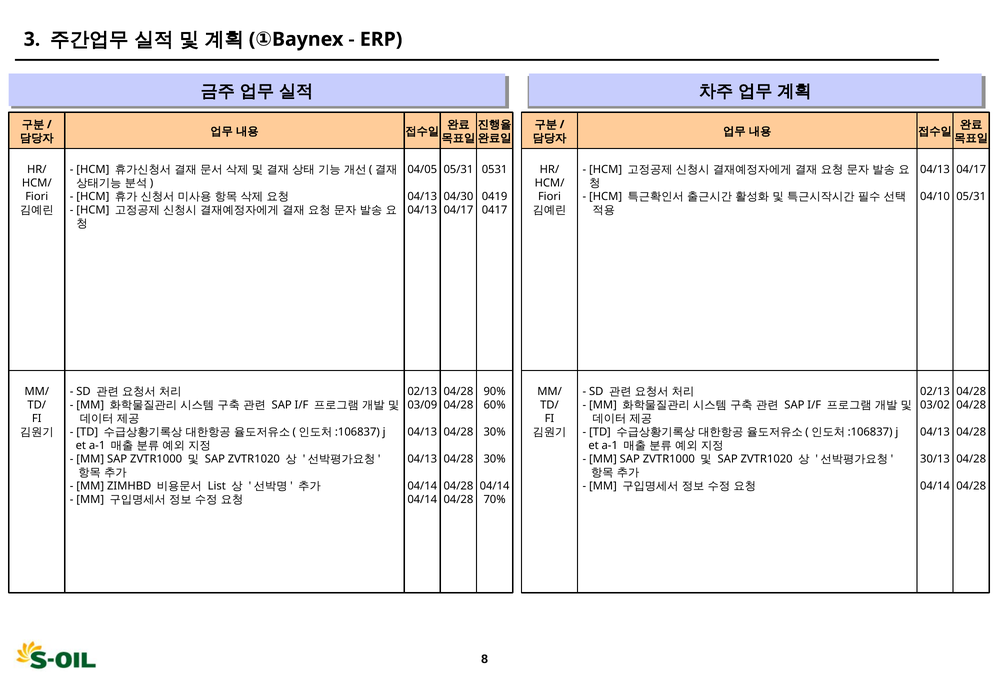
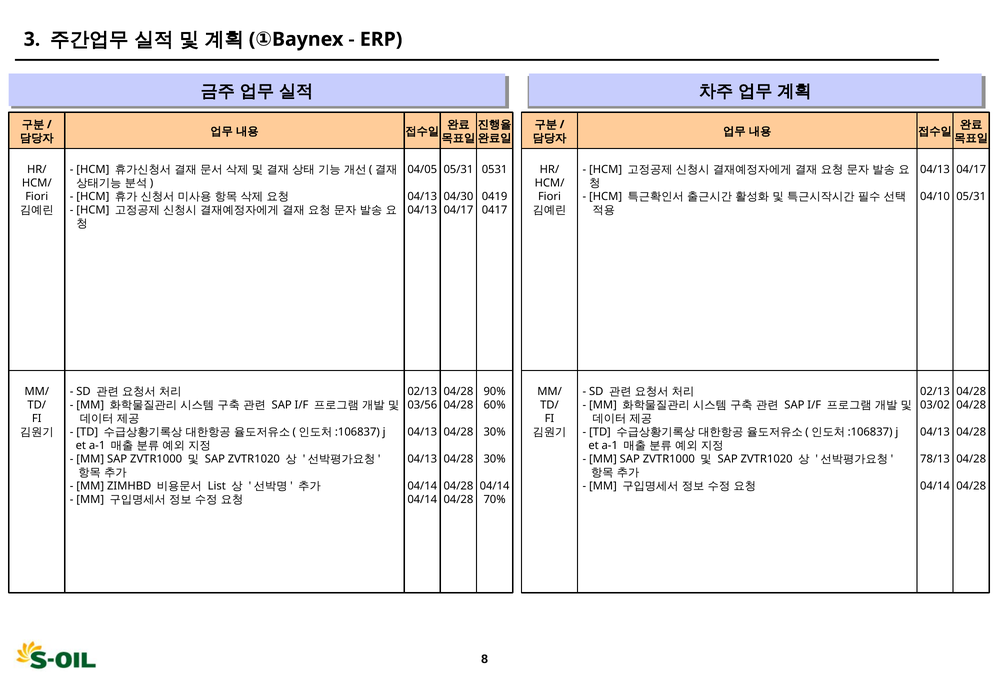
03/09: 03/09 -> 03/56
30/13: 30/13 -> 78/13
